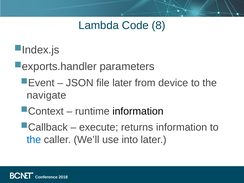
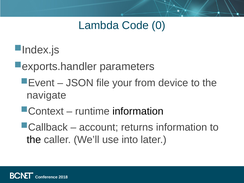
8: 8 -> 0
file later: later -> your
execute: execute -> account
the at (34, 140) colour: blue -> black
